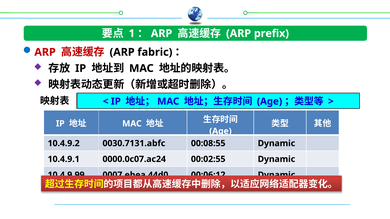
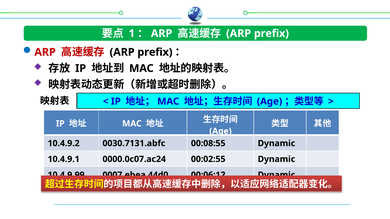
fabric at (155, 52): fabric -> prefix
